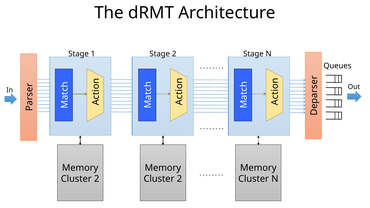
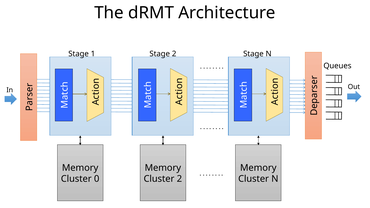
2 at (97, 179): 2 -> 0
